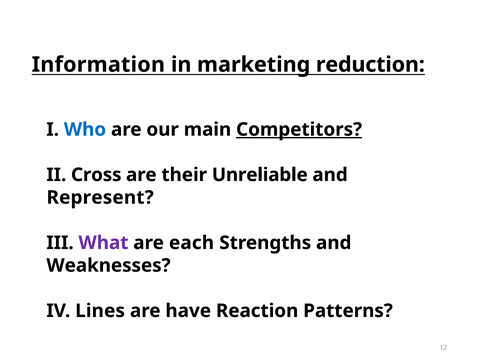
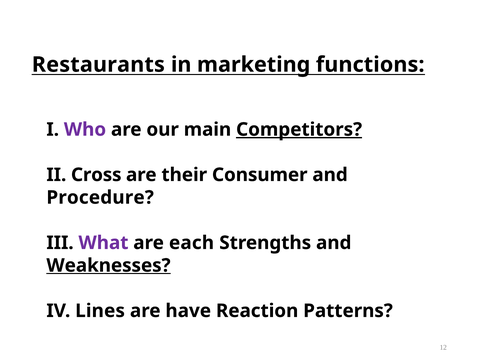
Information: Information -> Restaurants
reduction: reduction -> functions
Who colour: blue -> purple
Unreliable: Unreliable -> Consumer
Represent: Represent -> Procedure
Weaknesses underline: none -> present
